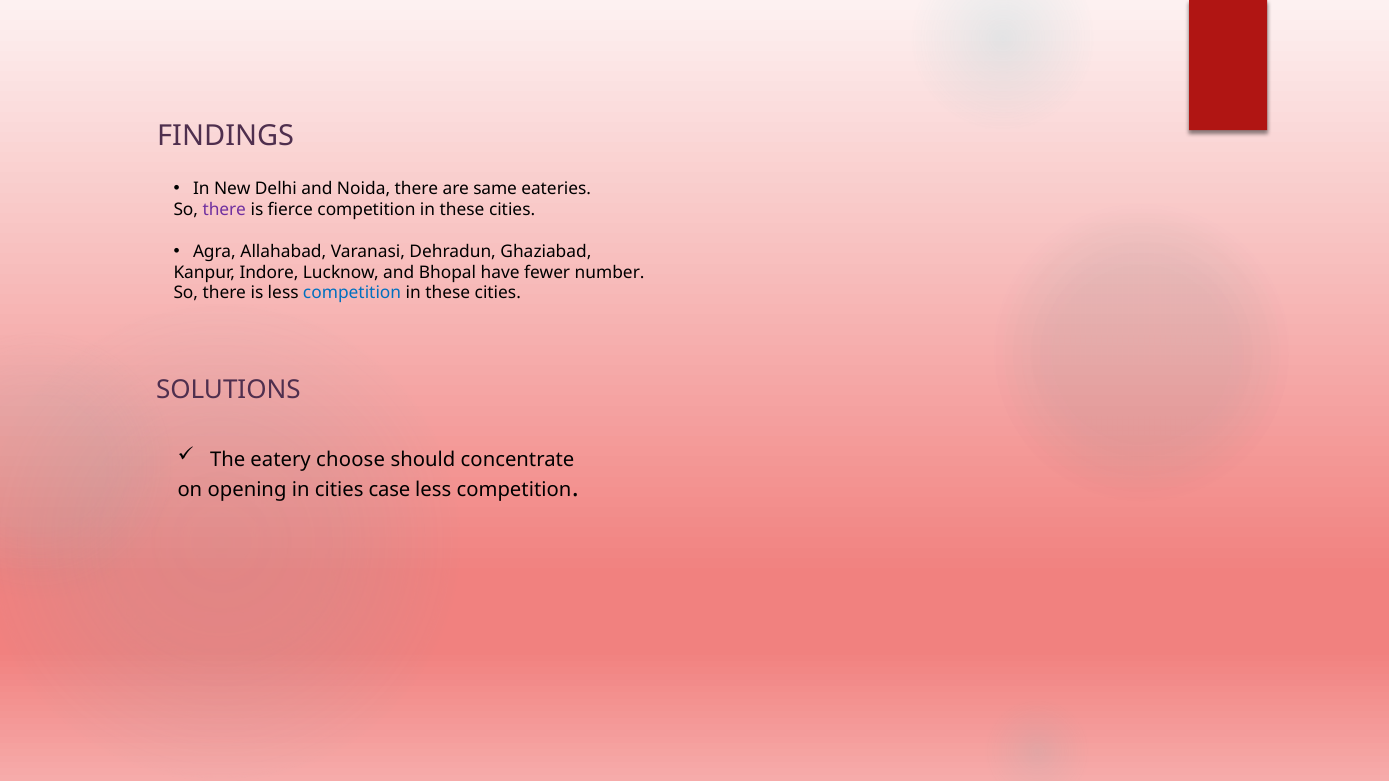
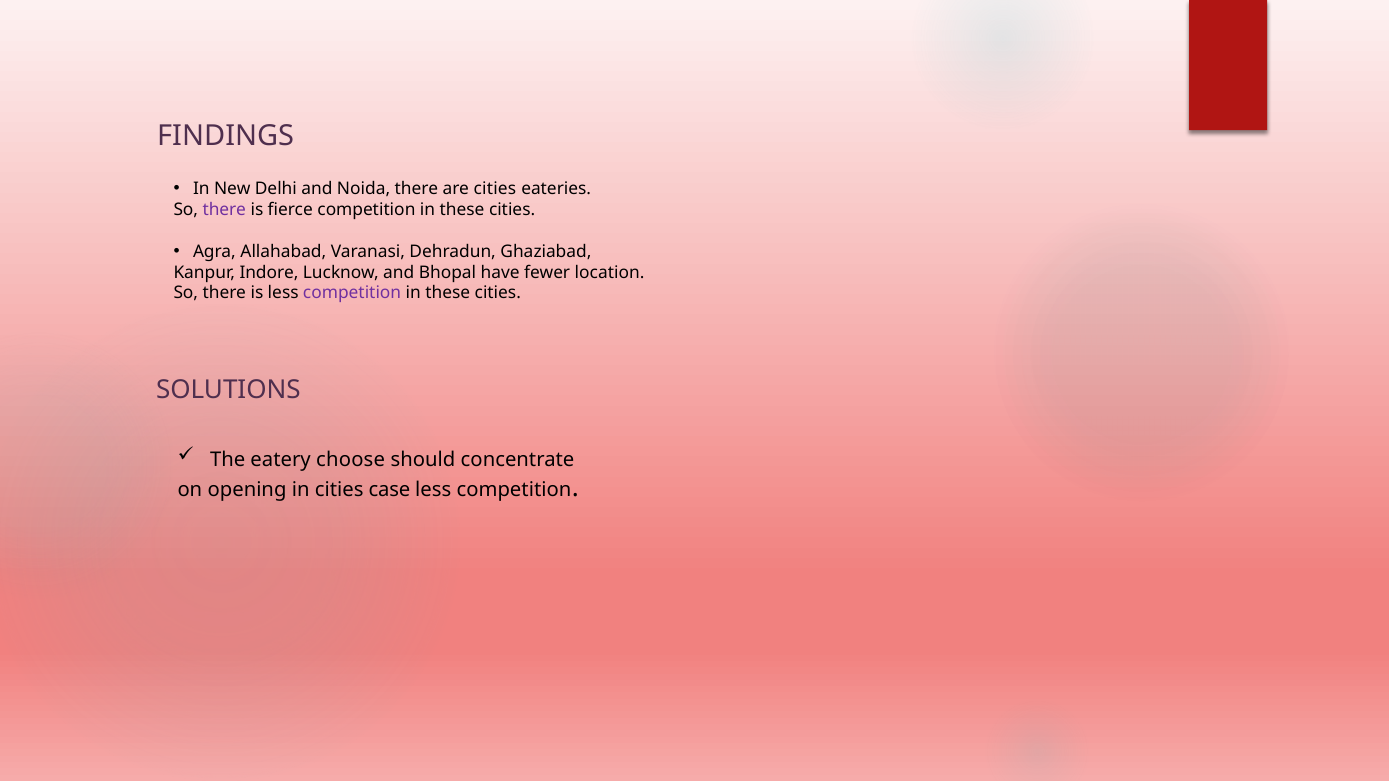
are same: same -> cities
number: number -> location
competition at (352, 293) colour: blue -> purple
